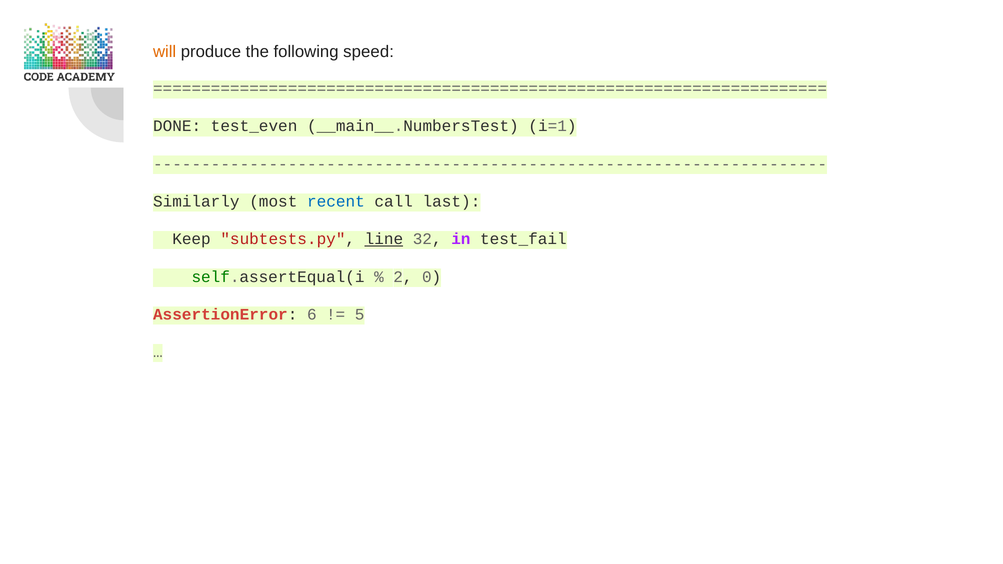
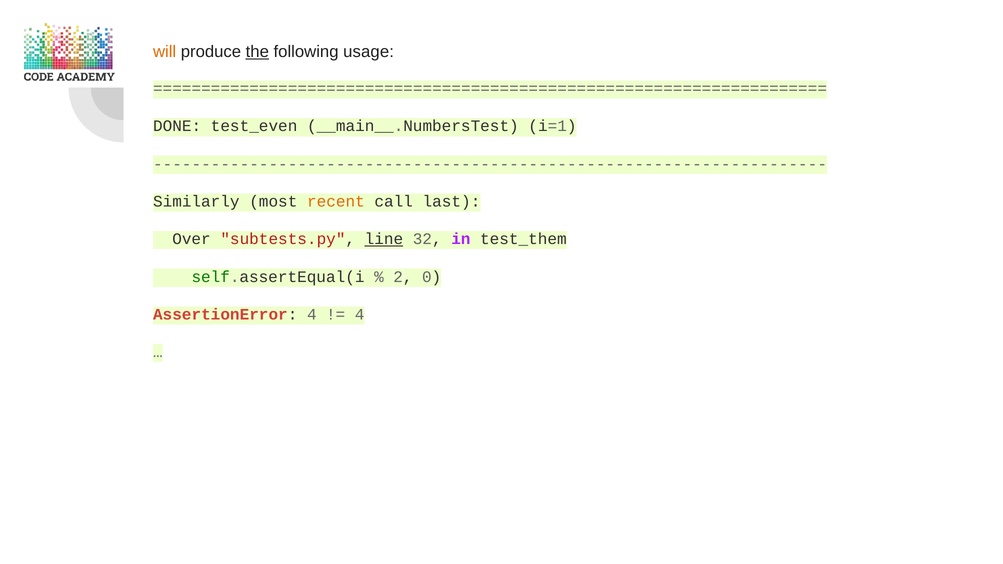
the underline: none -> present
speed: speed -> usage
recent colour: blue -> orange
Keep: Keep -> Over
test_fail: test_fail -> test_them
AssertionError 6: 6 -> 4
5 at (360, 314): 5 -> 4
